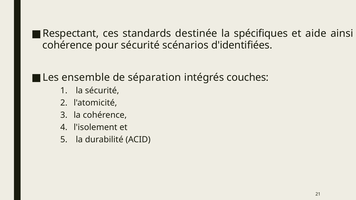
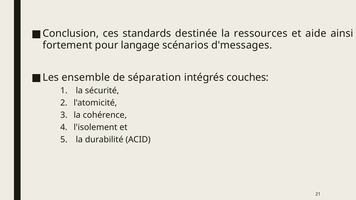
Respectant: Respectant -> Conclusion
spécifiques: spécifiques -> ressources
cohérence at (68, 45): cohérence -> fortement
pour sécurité: sécurité -> langage
d'identifiées: d'identifiées -> d'messages
